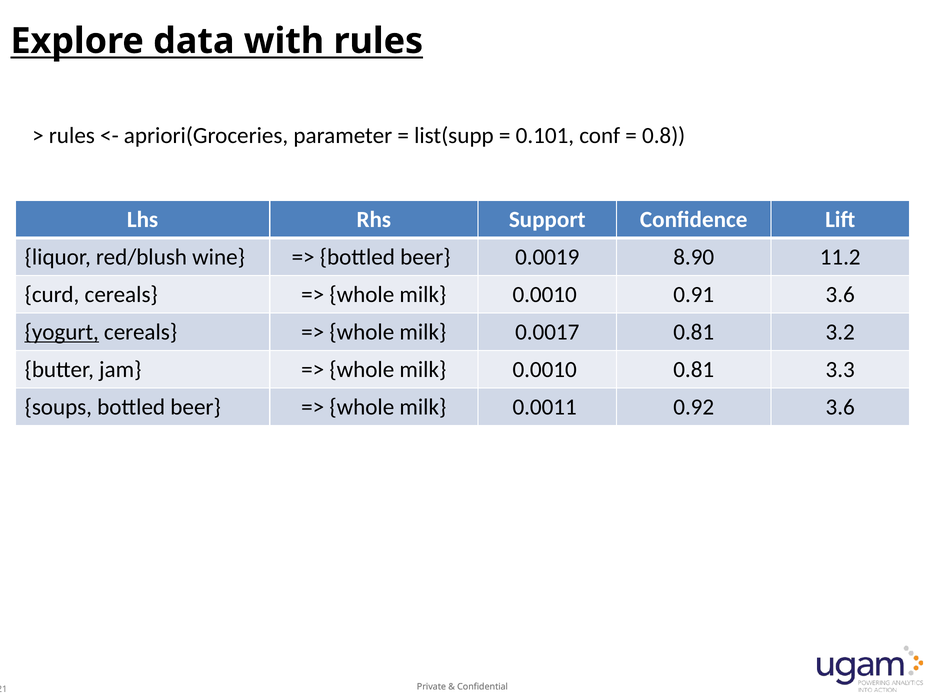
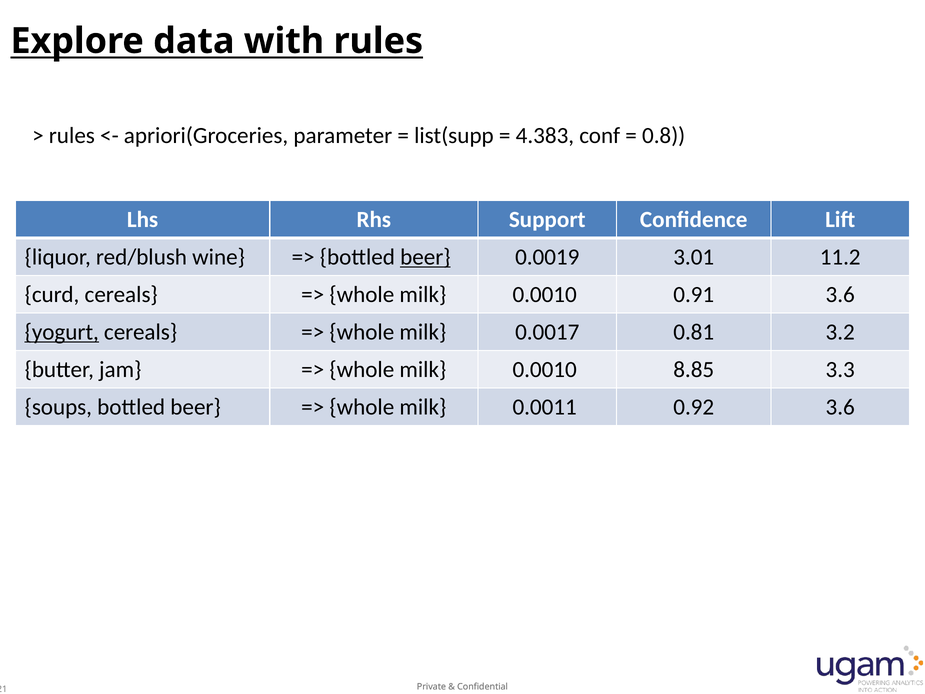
0.101: 0.101 -> 4.383
beer at (425, 257) underline: none -> present
8.90: 8.90 -> 3.01
0.0010 0.81: 0.81 -> 8.85
